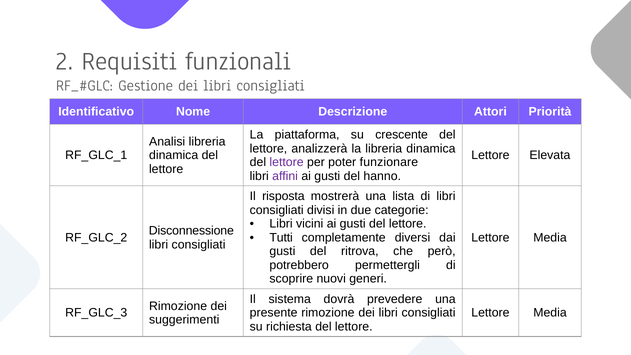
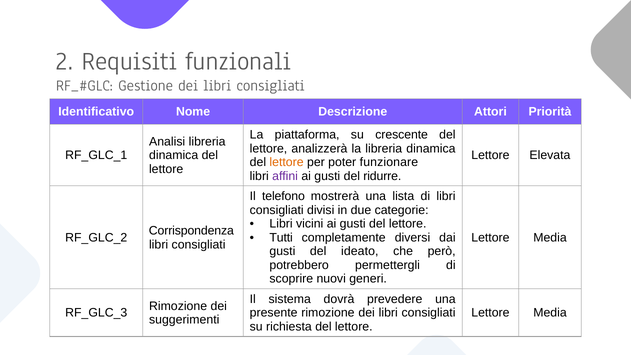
lettore at (287, 162) colour: purple -> orange
hanno: hanno -> ridurre
risposta: risposta -> telefono
Disconnessione: Disconnessione -> Corrispondenza
ritrova: ritrova -> ideato
